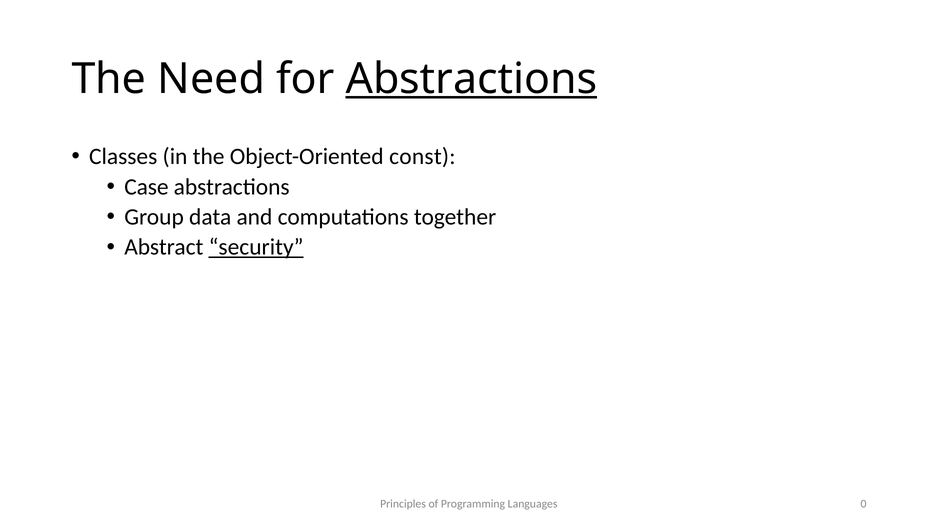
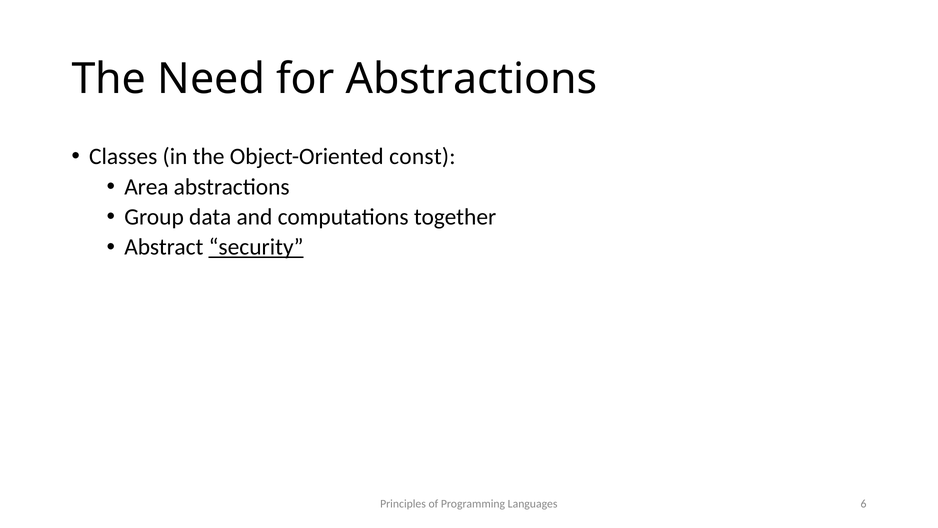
Abstractions at (471, 79) underline: present -> none
Case: Case -> Area
0: 0 -> 6
